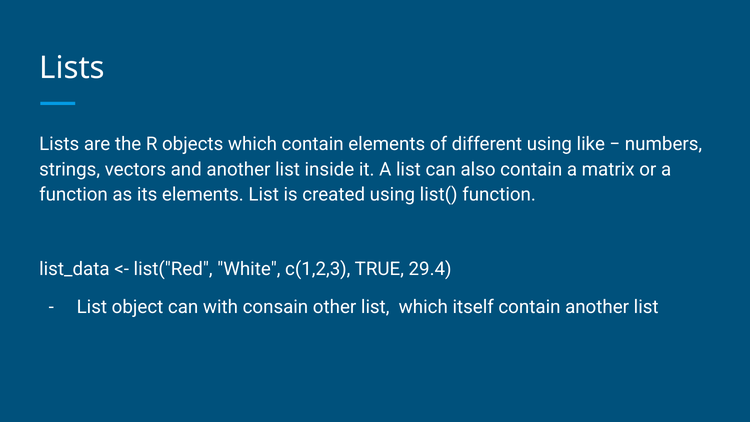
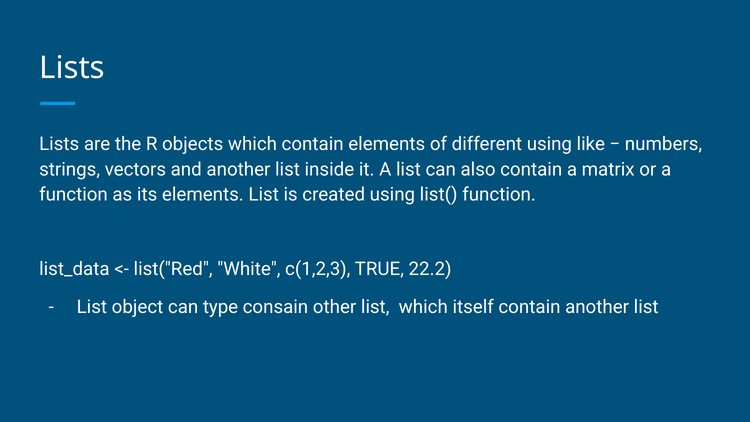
29.4: 29.4 -> 22.2
with: with -> type
